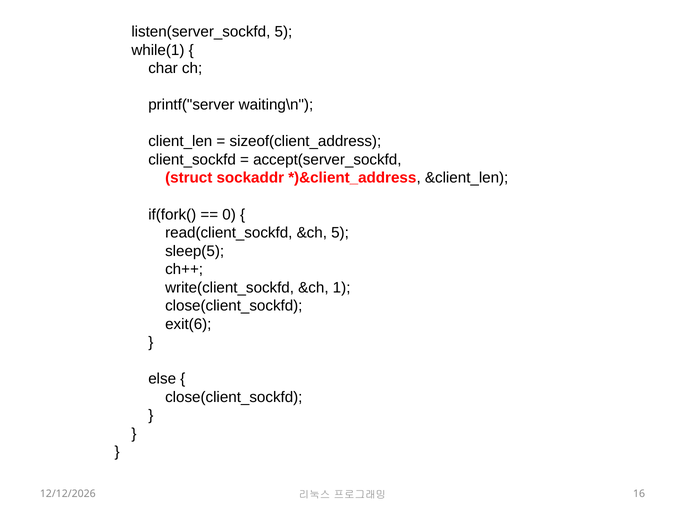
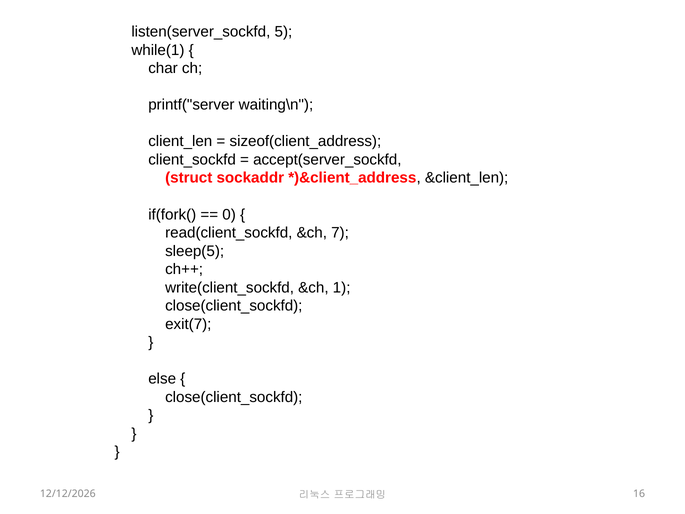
&ch 5: 5 -> 7
exit(6: exit(6 -> exit(7
